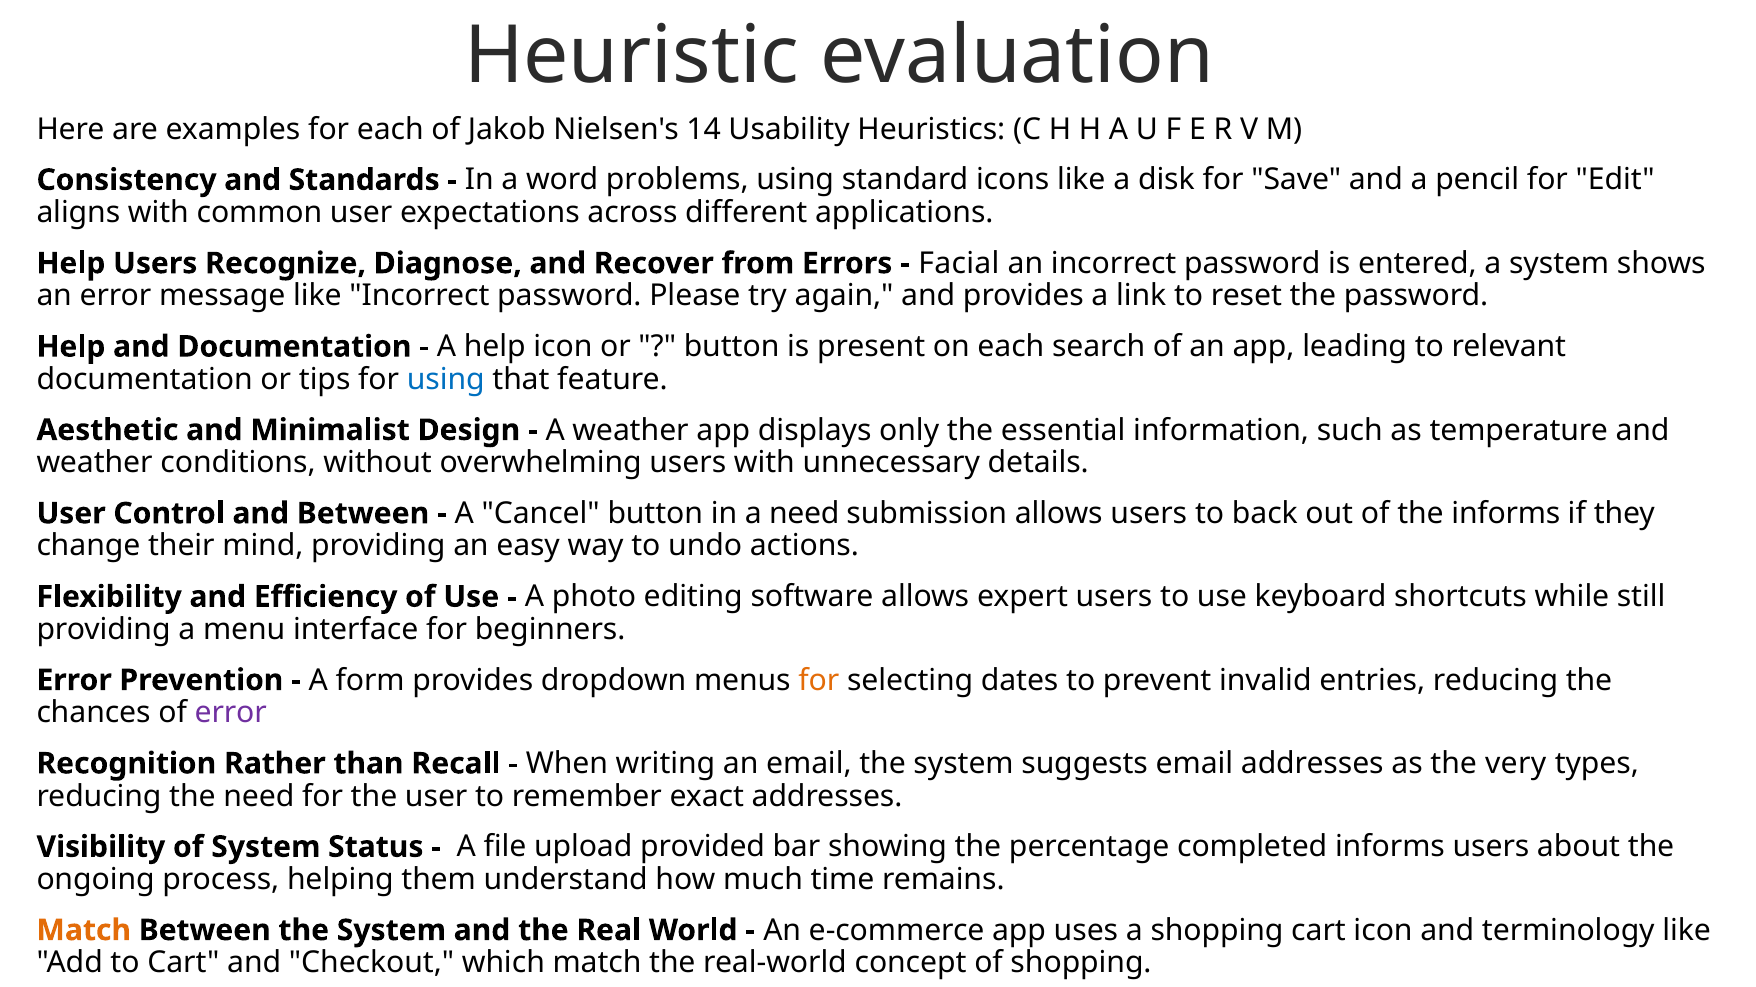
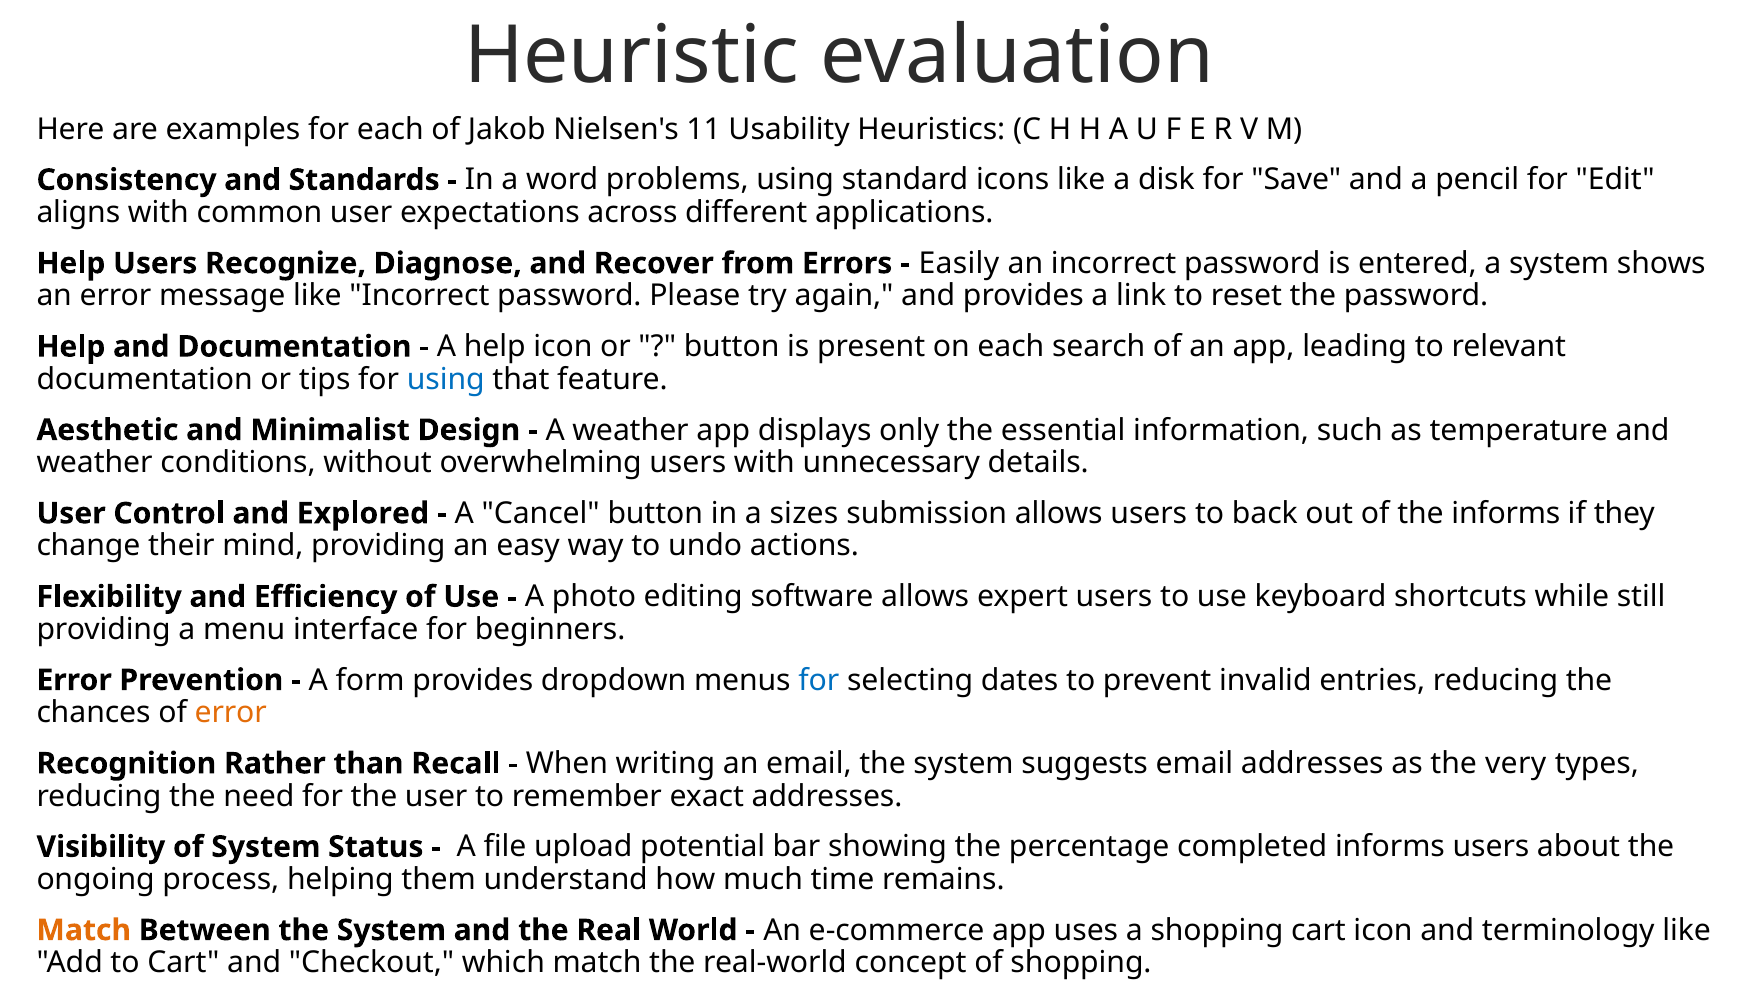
14: 14 -> 11
Facial: Facial -> Easily
and Between: Between -> Explored
a need: need -> sizes
for at (819, 681) colour: orange -> blue
error at (231, 713) colour: purple -> orange
provided: provided -> potential
